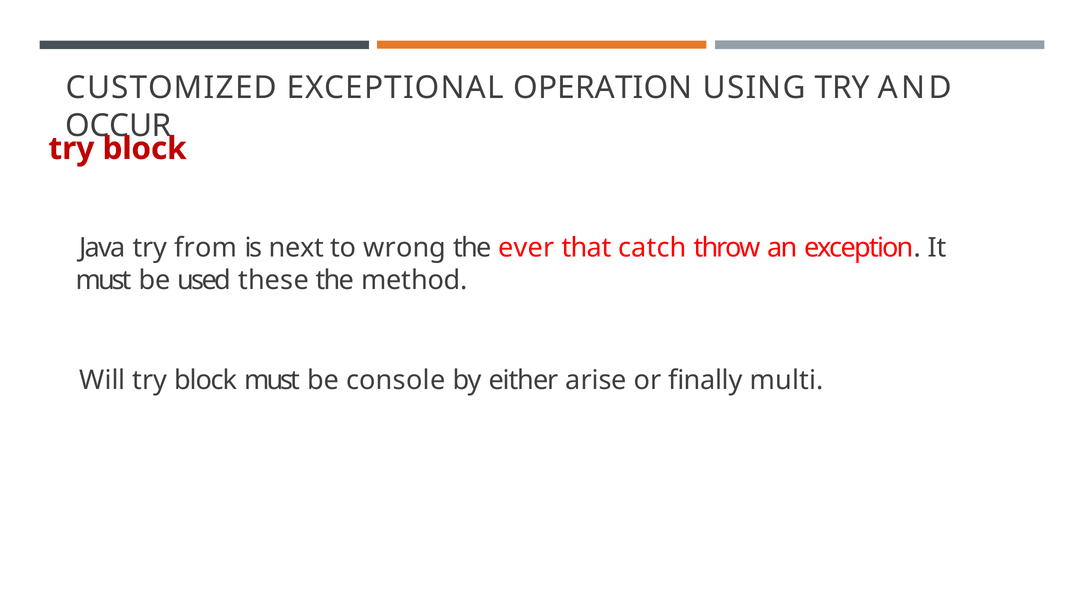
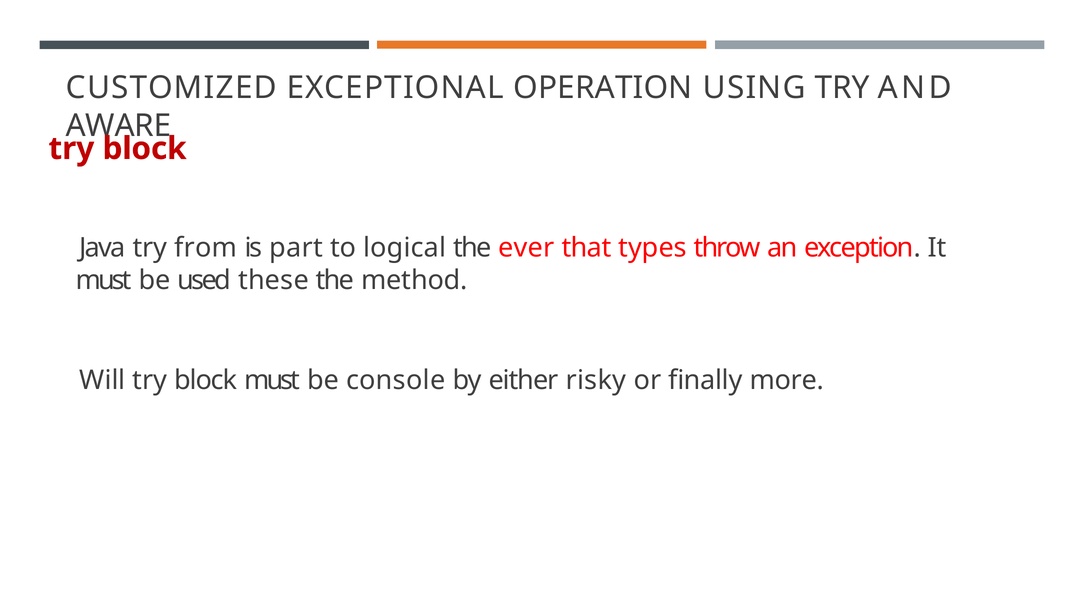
OCCUR: OCCUR -> AWARE
next: next -> part
wrong: wrong -> logical
catch: catch -> types
arise: arise -> risky
multi: multi -> more
